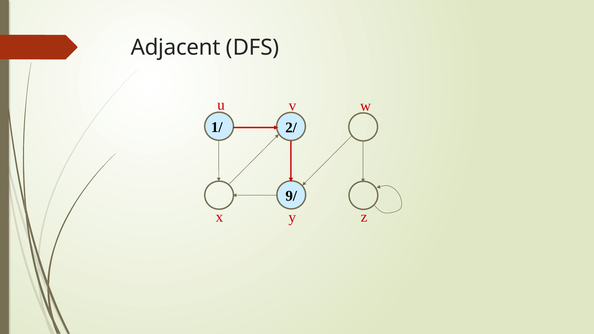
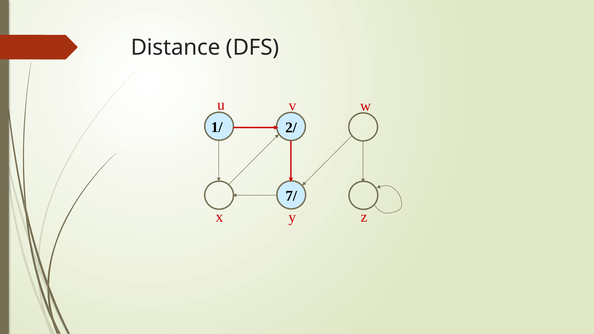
Adjacent: Adjacent -> Distance
9/: 9/ -> 7/
